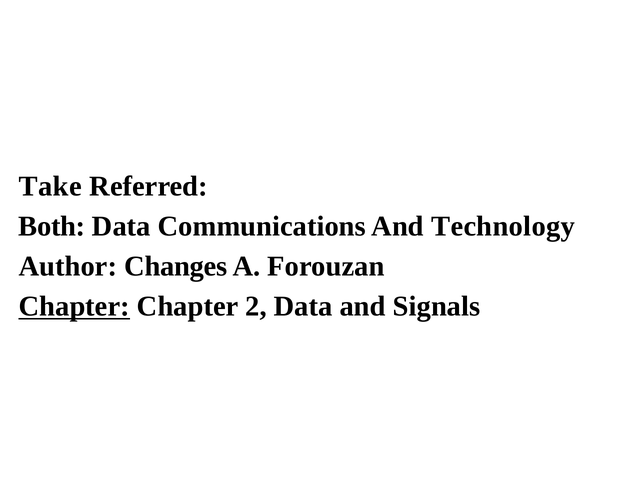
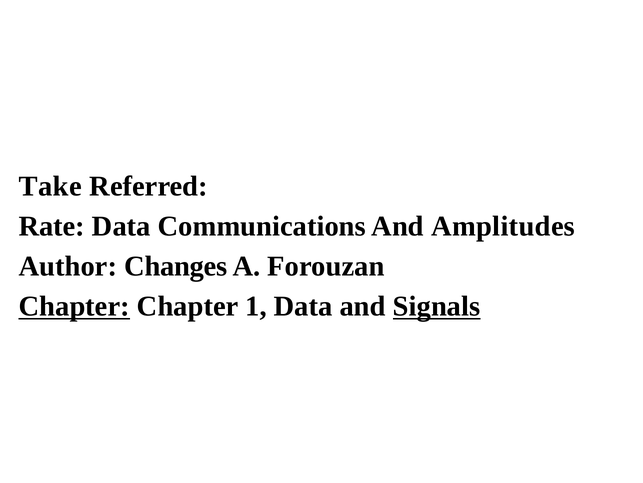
Both: Both -> Rate
Technology: Technology -> Amplitudes
2: 2 -> 1
Signals underline: none -> present
